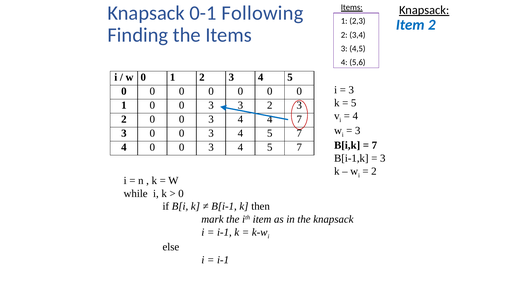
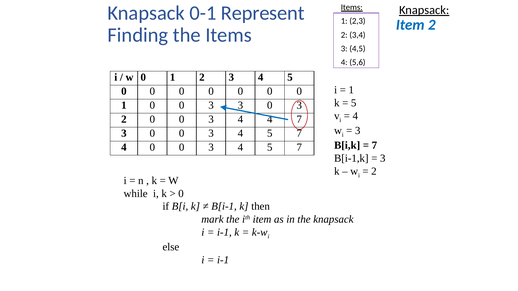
Following: Following -> Represent
3 at (351, 90): 3 -> 1
3 3 2: 2 -> 0
